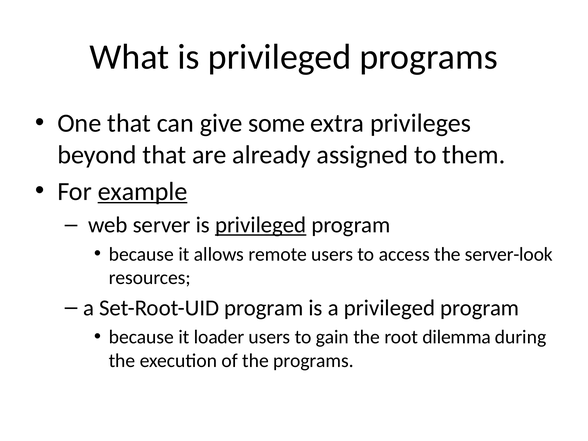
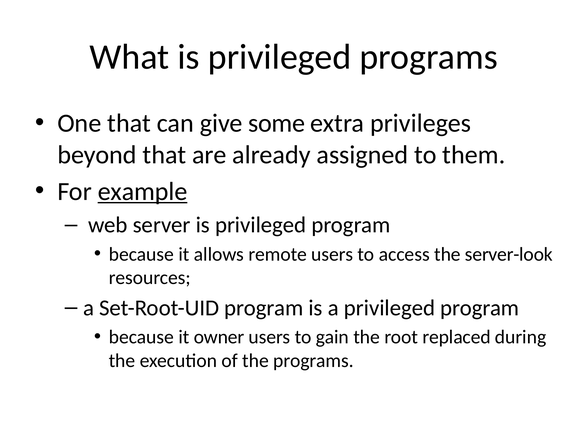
privileged at (261, 225) underline: present -> none
loader: loader -> owner
dilemma: dilemma -> replaced
